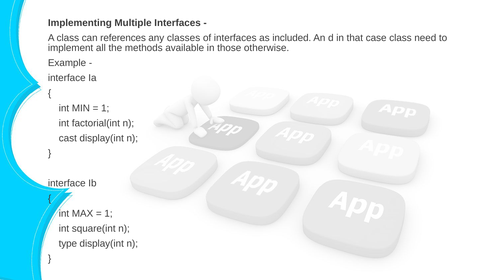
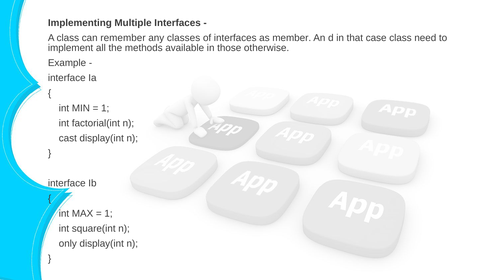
references: references -> remember
included: included -> member
type: type -> only
